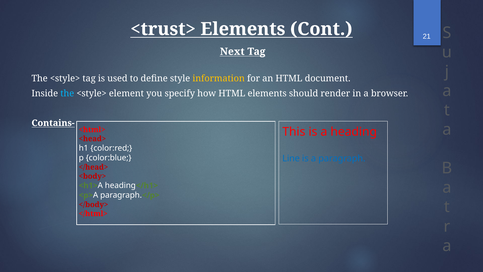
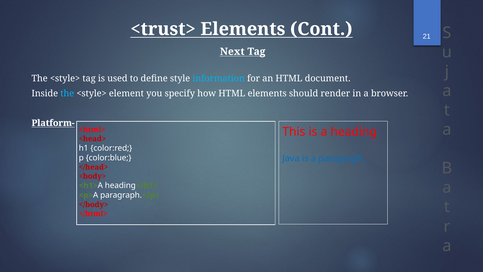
information colour: yellow -> light blue
Contains-: Contains- -> Platform-
Line: Line -> Java
